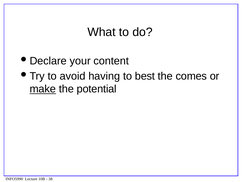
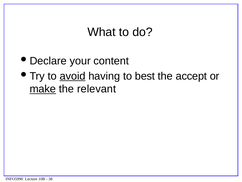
avoid underline: none -> present
comes: comes -> accept
potential: potential -> relevant
